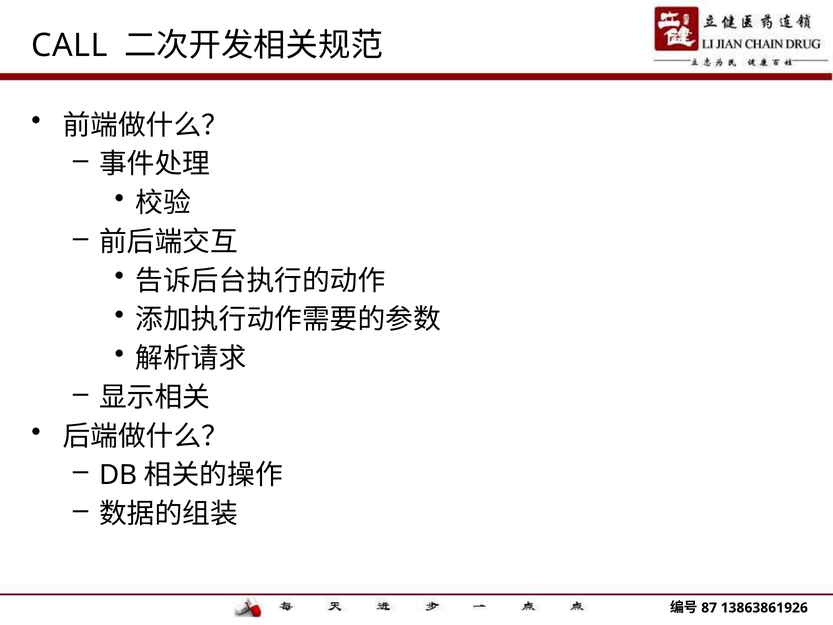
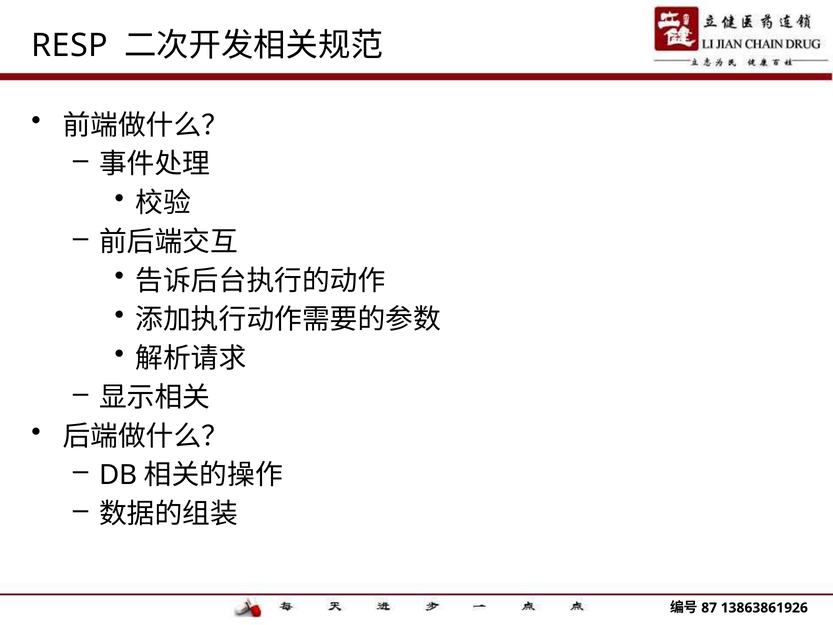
CALL: CALL -> RESP
